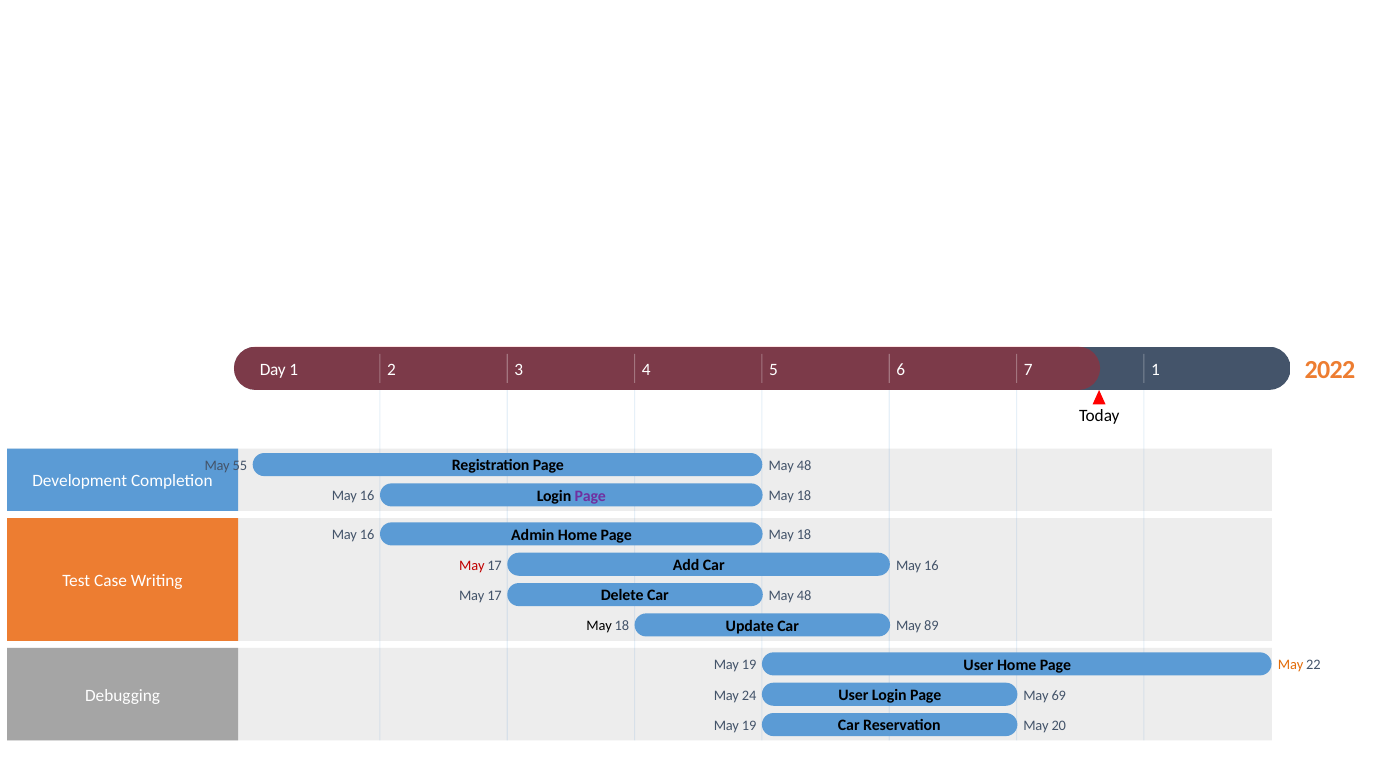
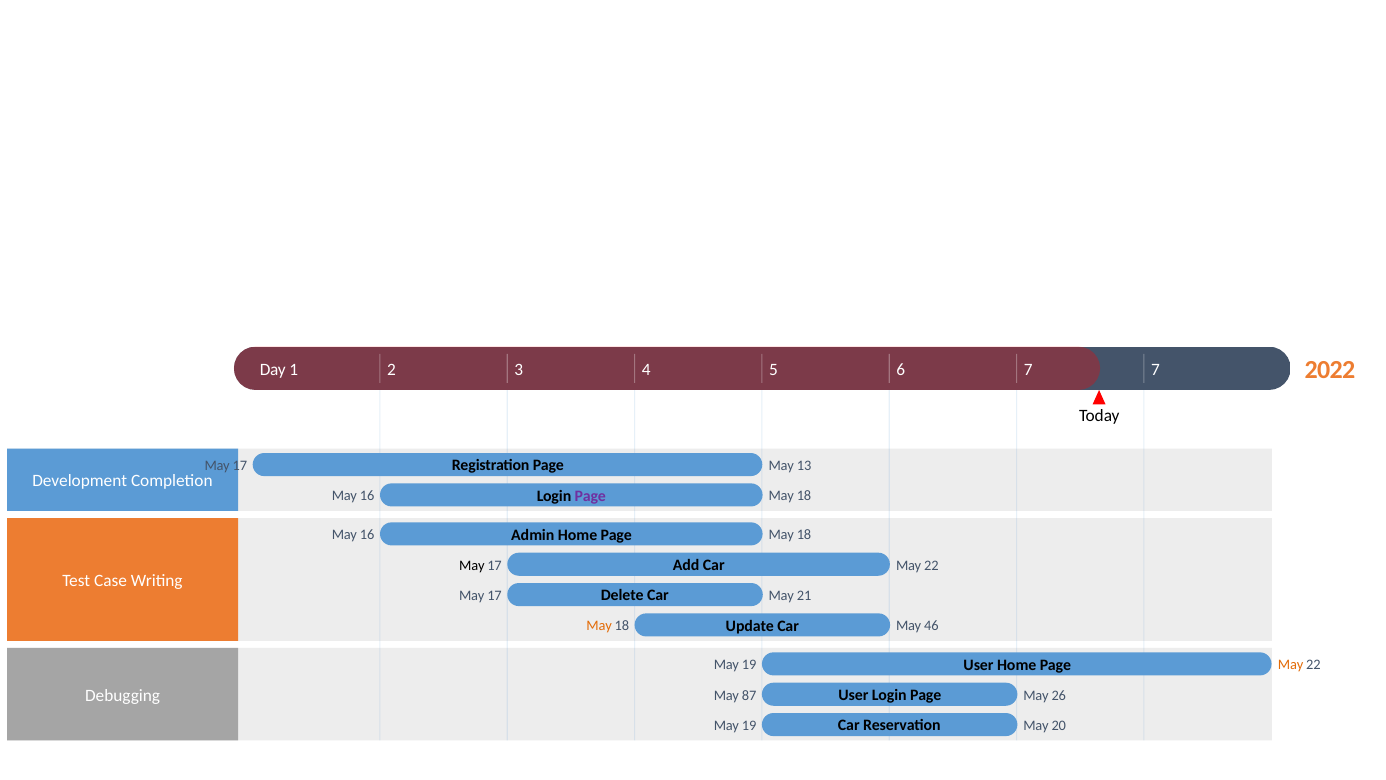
7 1: 1 -> 7
55 at (240, 465): 55 -> 17
48 at (804, 465): 48 -> 13
May at (472, 565) colour: red -> black
17 May 16: 16 -> 22
17 May 48: 48 -> 21
May at (599, 626) colour: black -> orange
89: 89 -> 46
24: 24 -> 87
69: 69 -> 26
